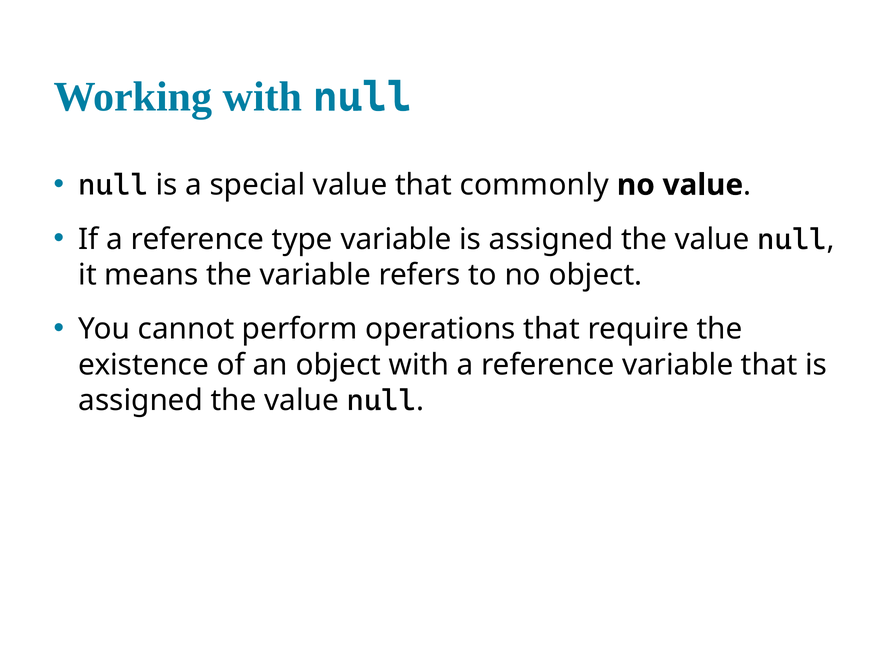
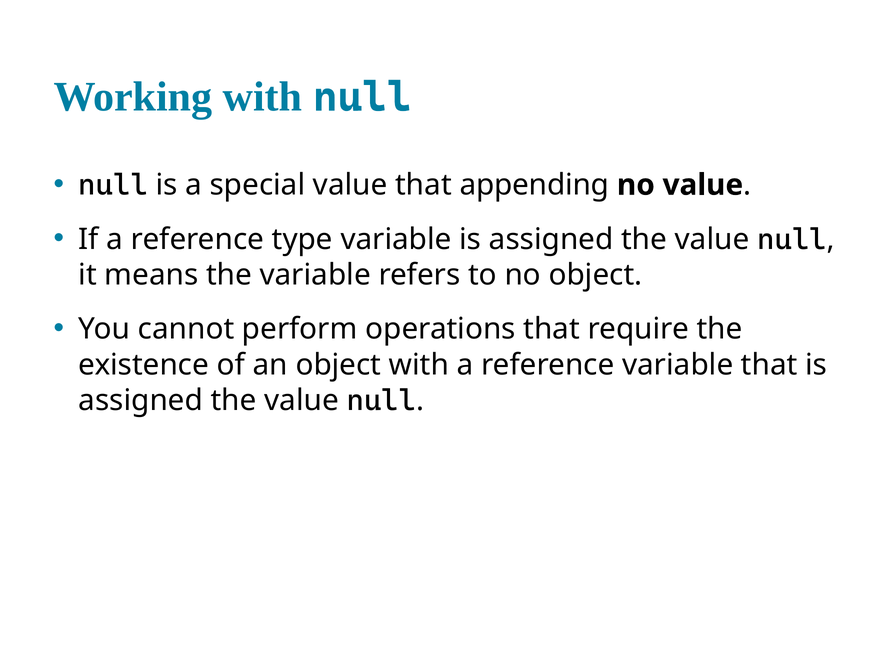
commonly: commonly -> appending
